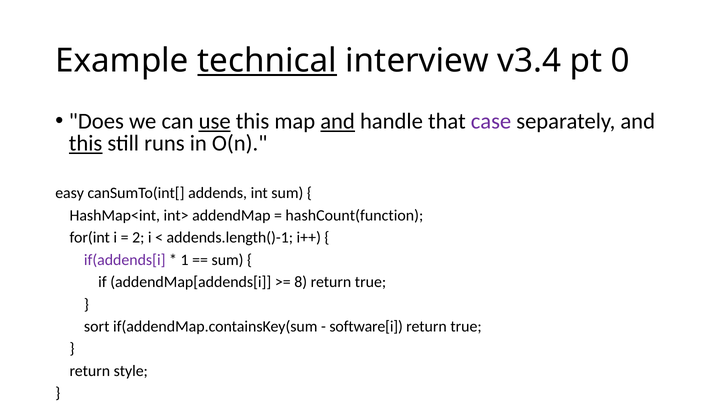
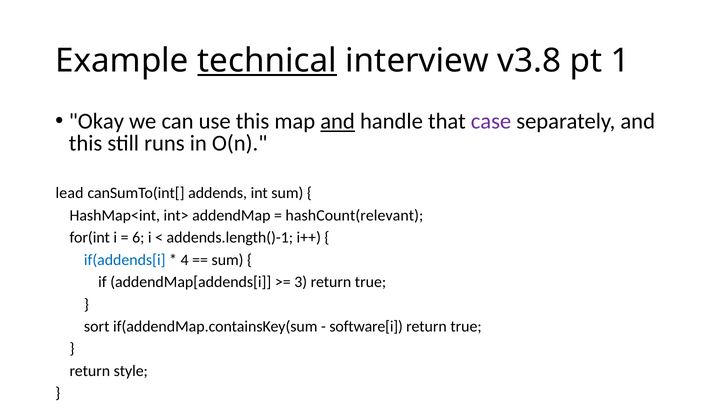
v3.4: v3.4 -> v3.8
0: 0 -> 1
Does: Does -> Okay
use underline: present -> none
this at (86, 143) underline: present -> none
easy: easy -> lead
hashCount(function: hashCount(function -> hashCount(relevant
2: 2 -> 6
if(addends[i colour: purple -> blue
1: 1 -> 4
8: 8 -> 3
